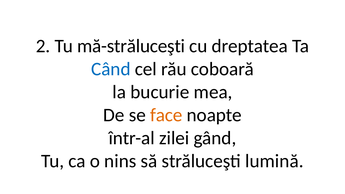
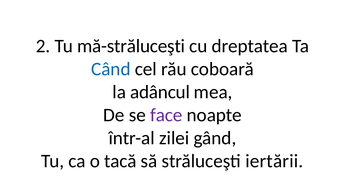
bucurie: bucurie -> adâncul
face colour: orange -> purple
nins: nins -> tacă
lumină: lumină -> iertării
